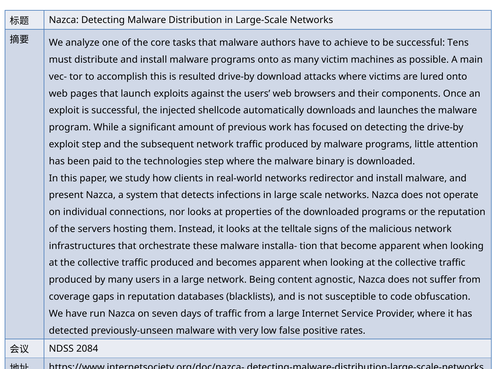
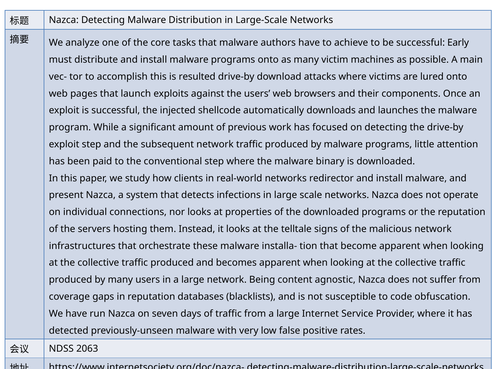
Tens: Tens -> Early
technologies: technologies -> conventional
2084: 2084 -> 2063
